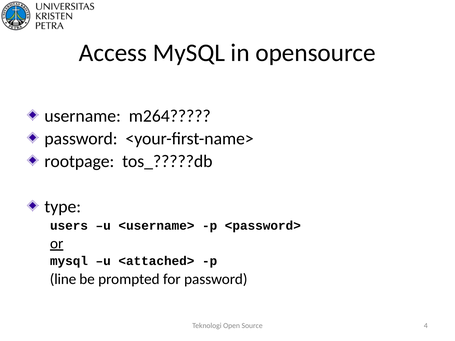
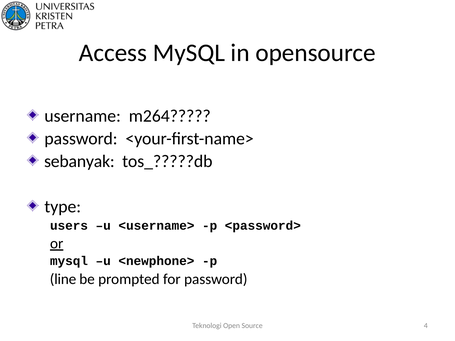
rootpage: rootpage -> sebanyak
<attached>: <attached> -> <newphone>
